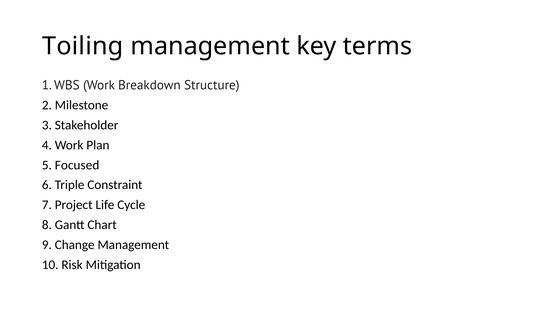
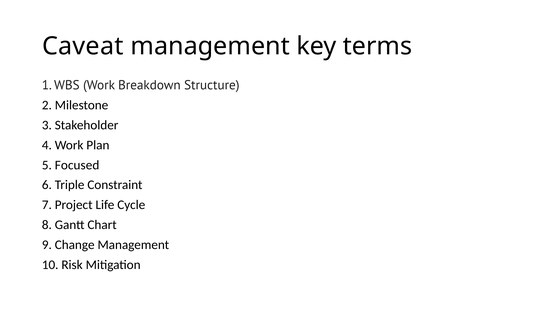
Toiling: Toiling -> Caveat
